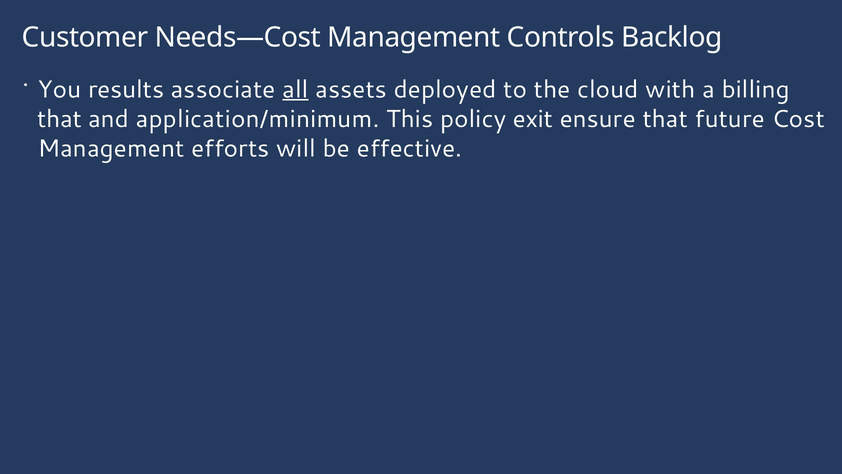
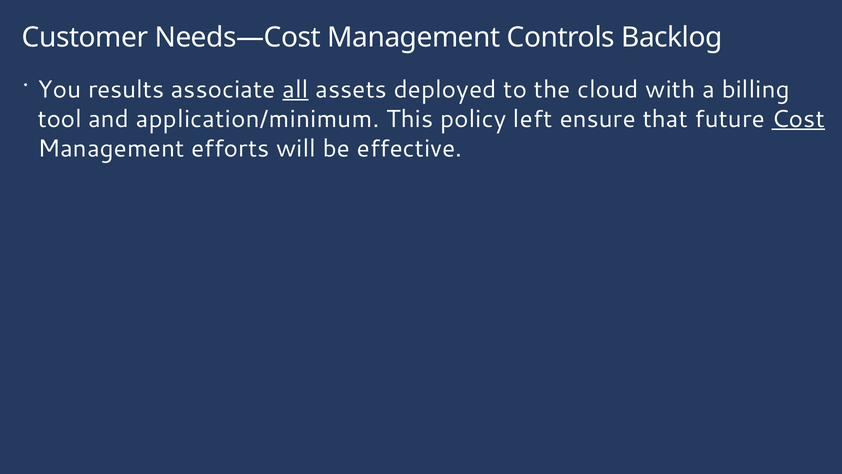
that at (60, 119): that -> tool
exit: exit -> left
Cost underline: none -> present
